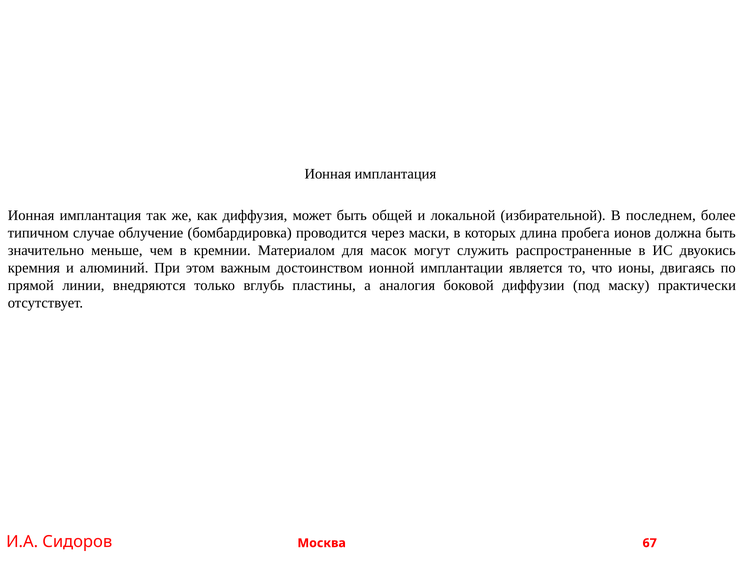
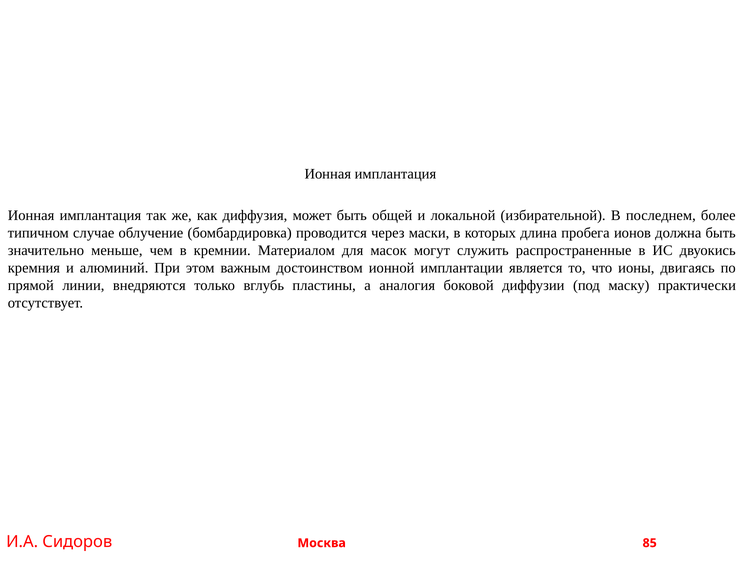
67: 67 -> 85
